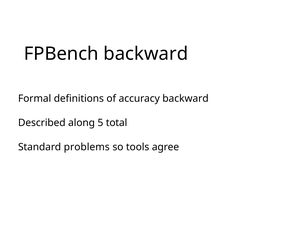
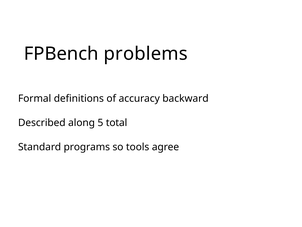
FPBench backward: backward -> problems
problems: problems -> programs
